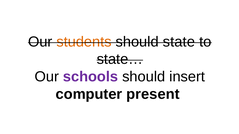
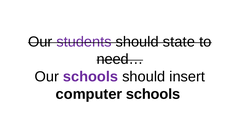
students colour: orange -> purple
state…: state… -> need…
computer present: present -> schools
